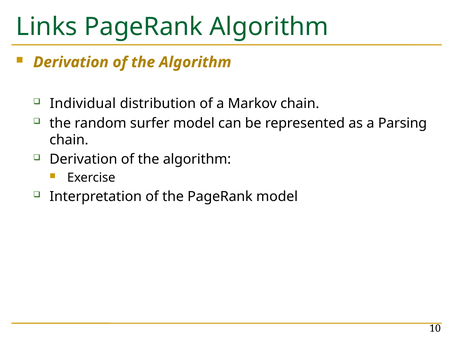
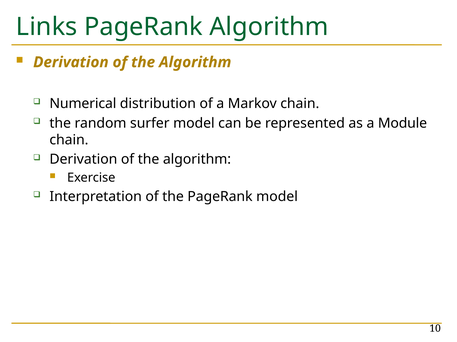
Individual: Individual -> Numerical
Parsing: Parsing -> Module
